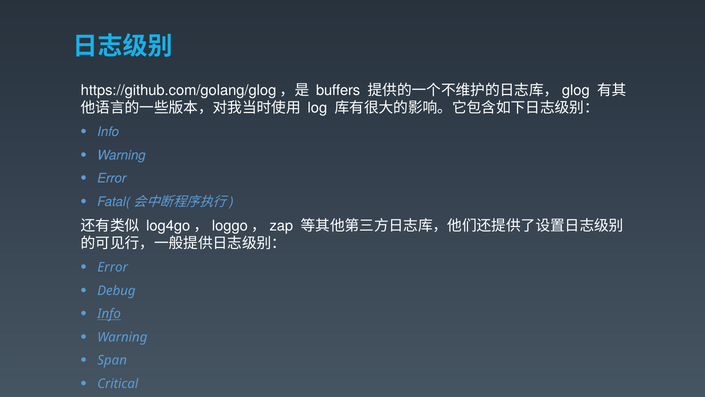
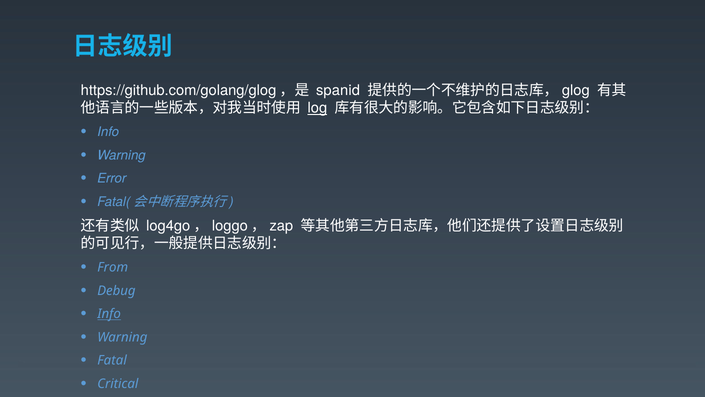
buffers: buffers -> spanid
log underline: none -> present
Error at (113, 267): Error -> From
Span: Span -> Fatal
